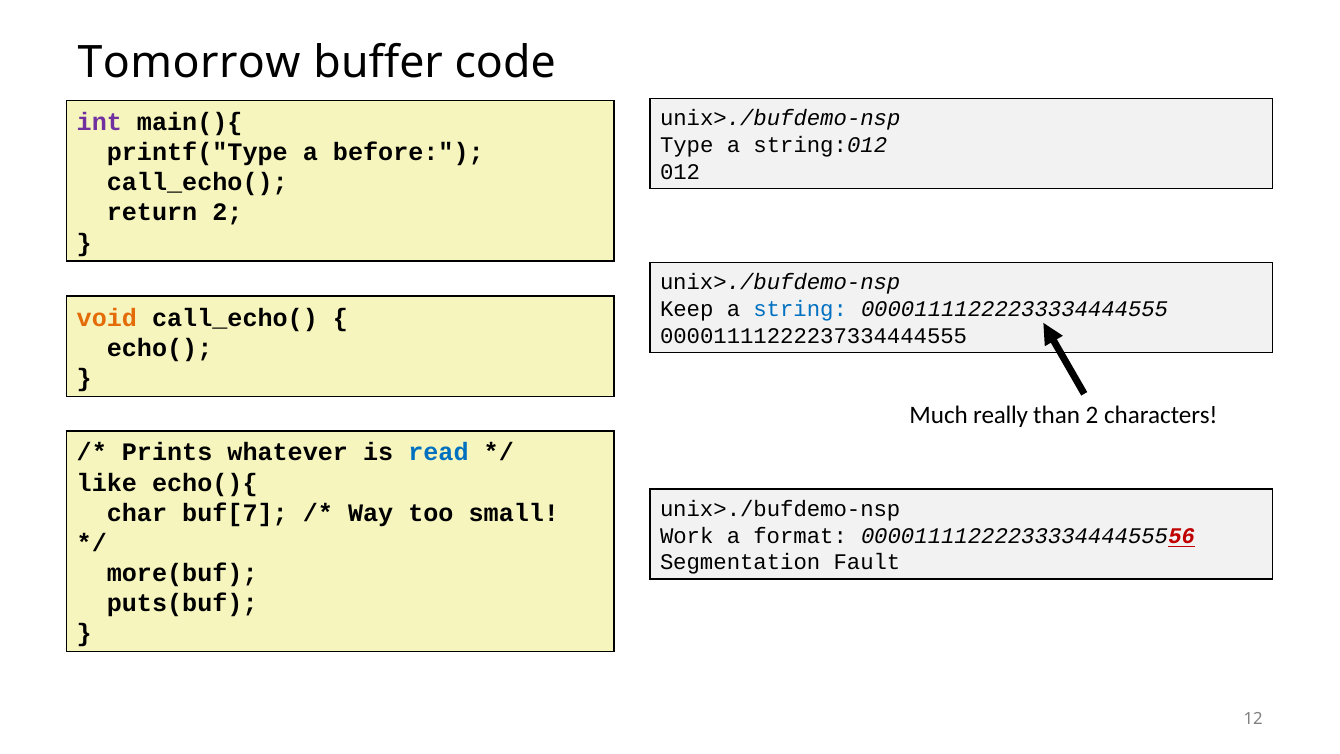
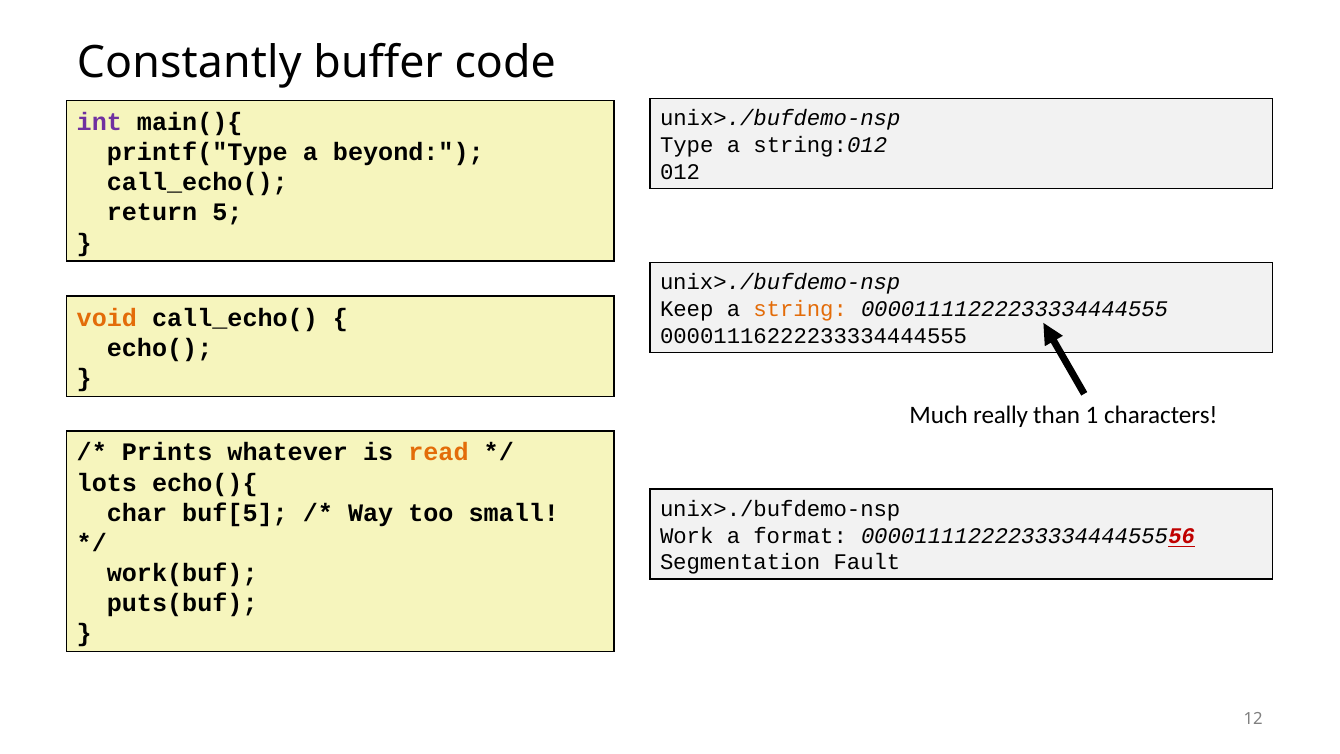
Tomorrow: Tomorrow -> Constantly
before: before -> beyond
return 2: 2 -> 5
string colour: blue -> orange
00001111222237334444555: 00001111222237334444555 -> 00001116222233334444555
than 2: 2 -> 1
read colour: blue -> orange
like: like -> lots
buf[7: buf[7 -> buf[5
more(buf: more(buf -> work(buf
